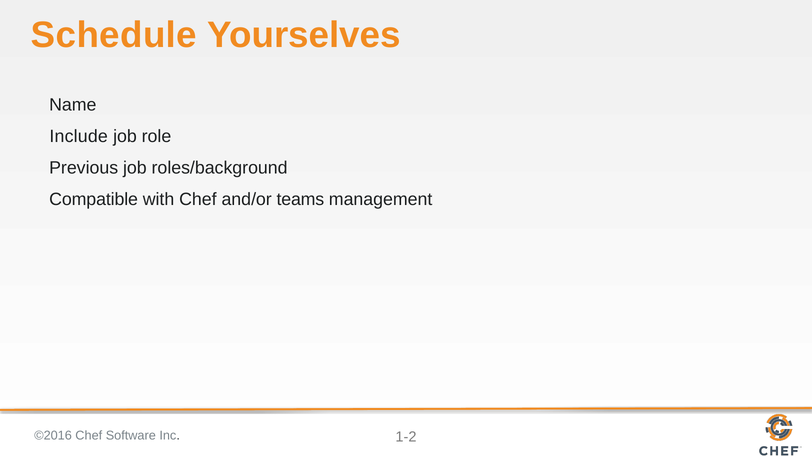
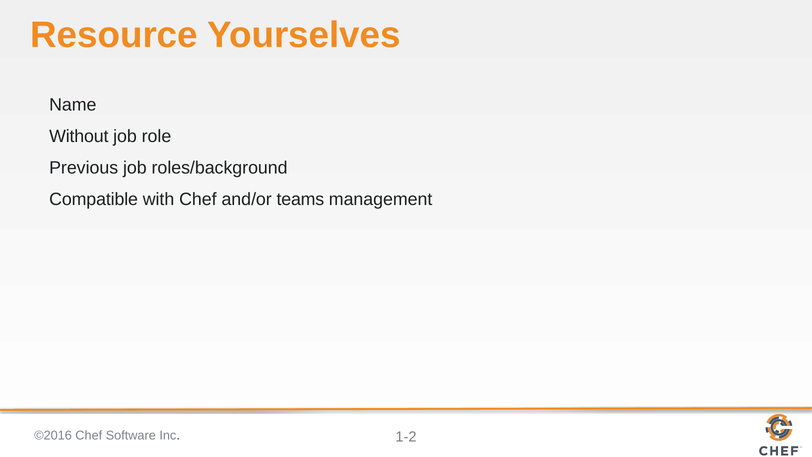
Schedule: Schedule -> Resource
Include: Include -> Without
